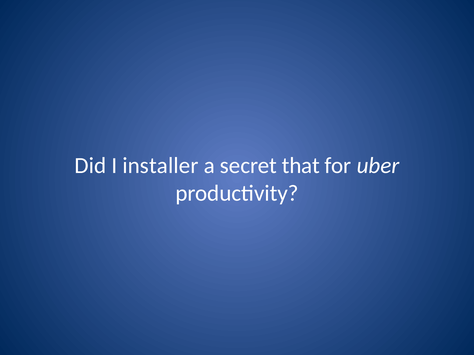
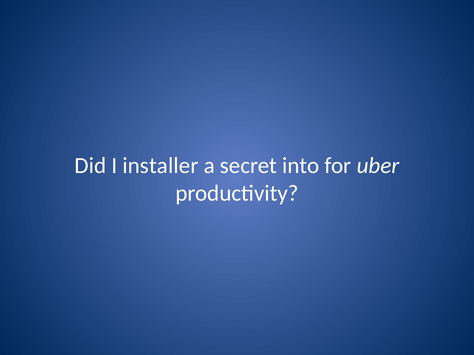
that: that -> into
